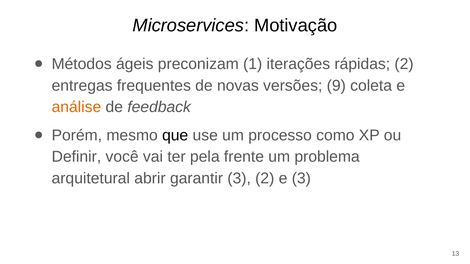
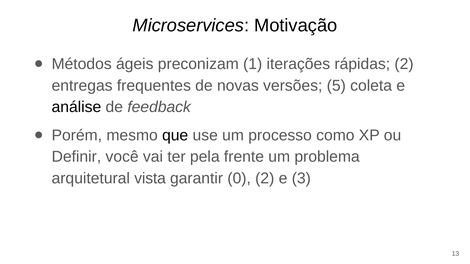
9: 9 -> 5
análise colour: orange -> black
abrir: abrir -> vista
garantir 3: 3 -> 0
